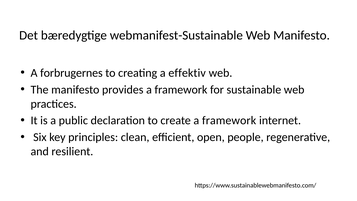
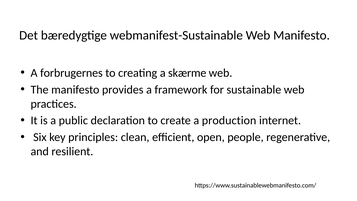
effektiv: effektiv -> skærme
create a framework: framework -> production
